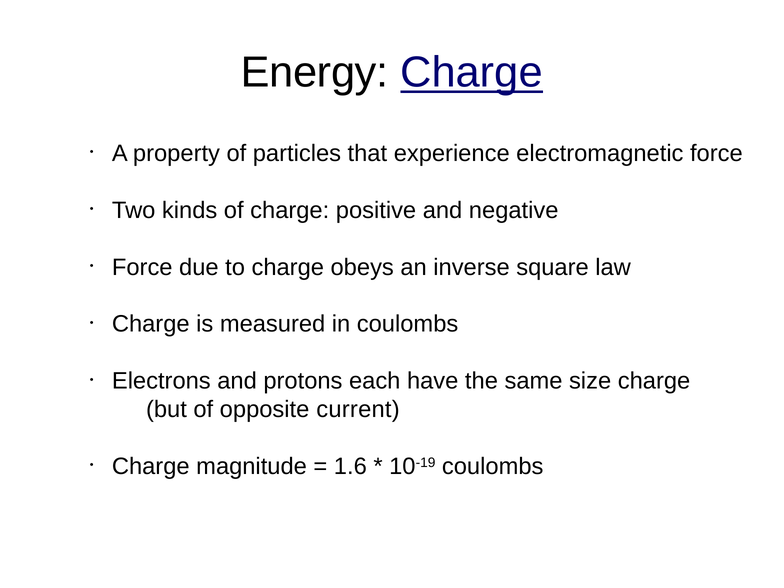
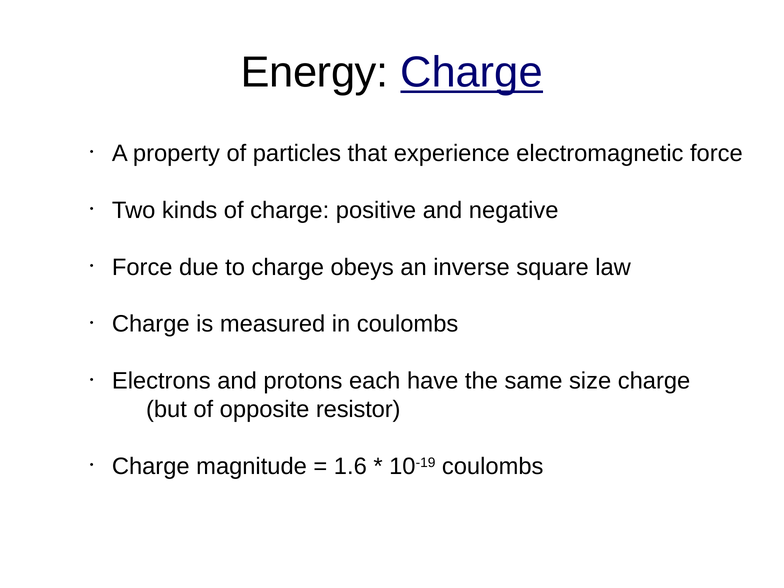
current: current -> resistor
